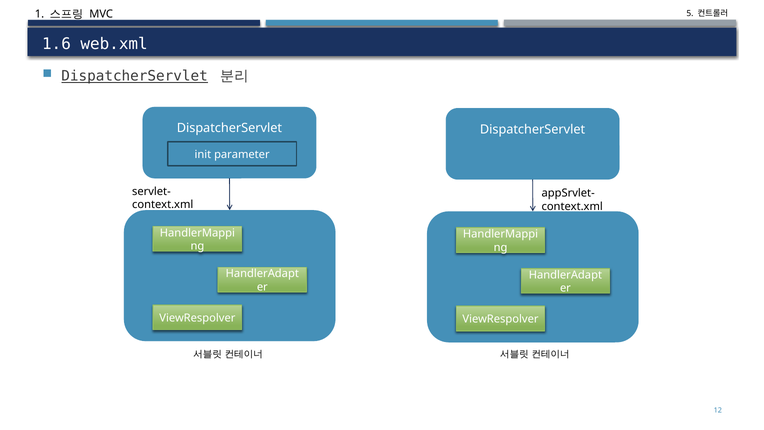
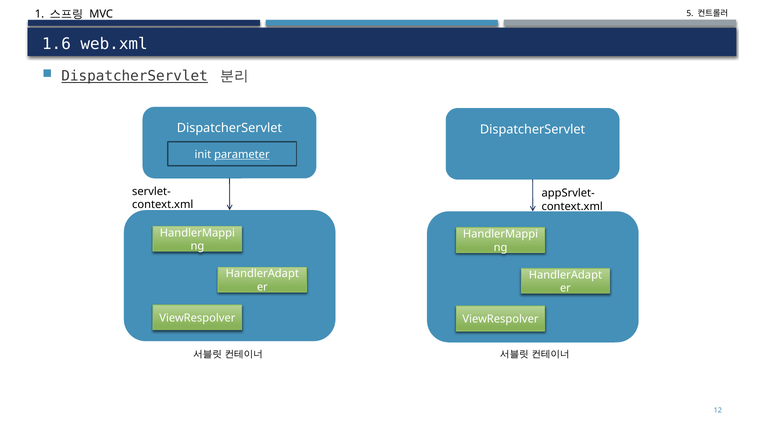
parameter underline: none -> present
